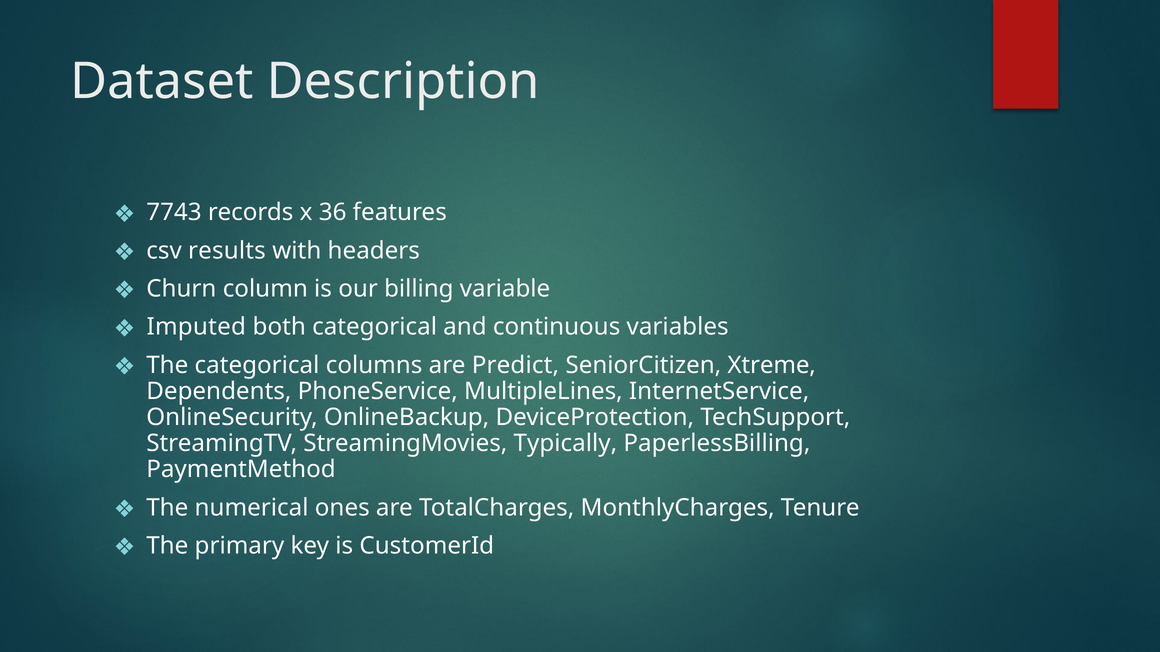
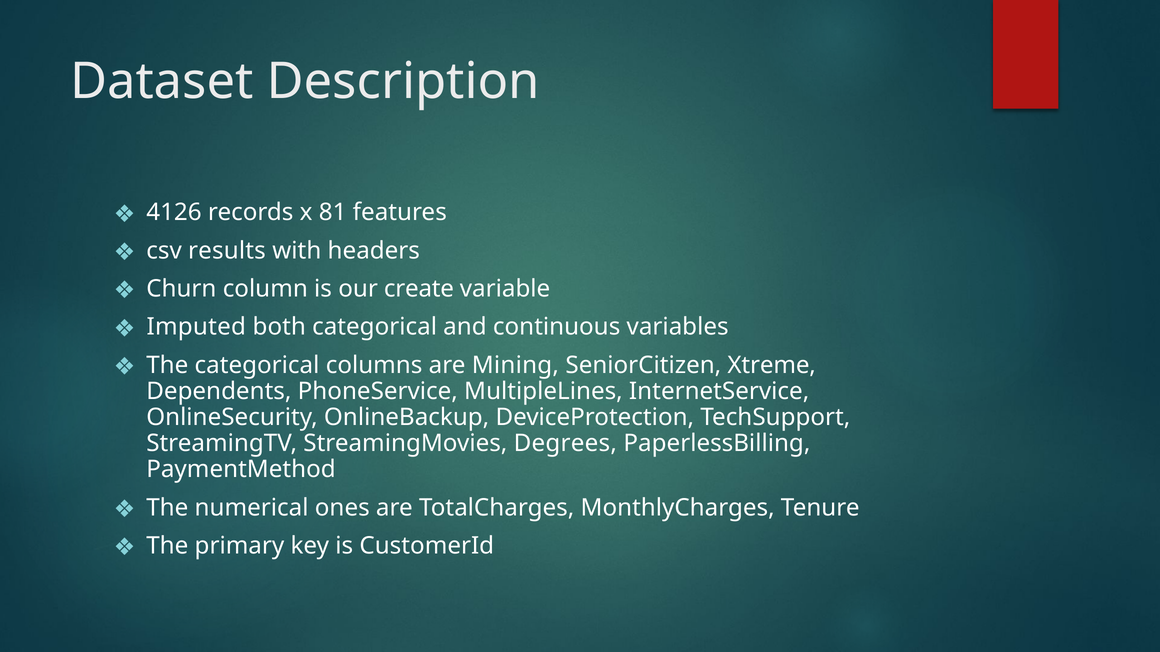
7743: 7743 -> 4126
36: 36 -> 81
billing: billing -> create
Predict: Predict -> Mining
Typically: Typically -> Degrees
